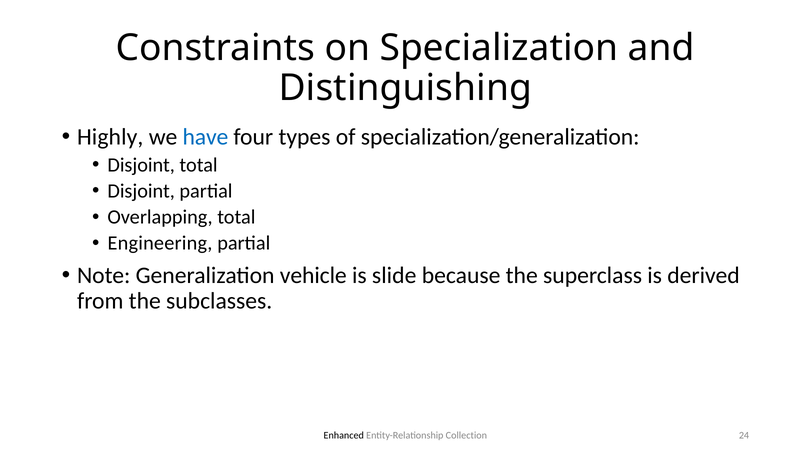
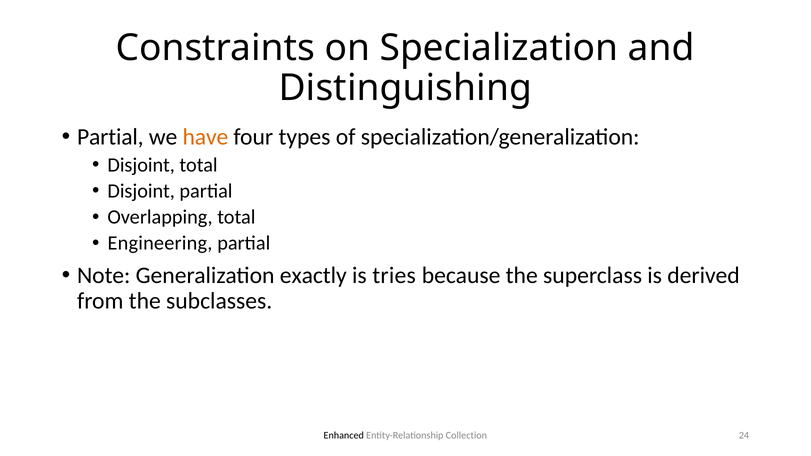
Highly at (110, 137): Highly -> Partial
have colour: blue -> orange
vehicle: vehicle -> exactly
slide: slide -> tries
